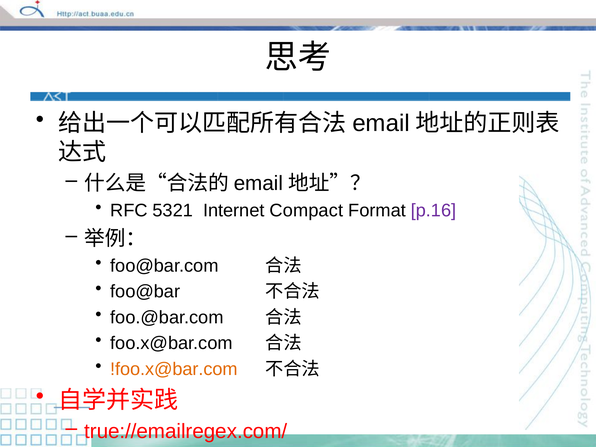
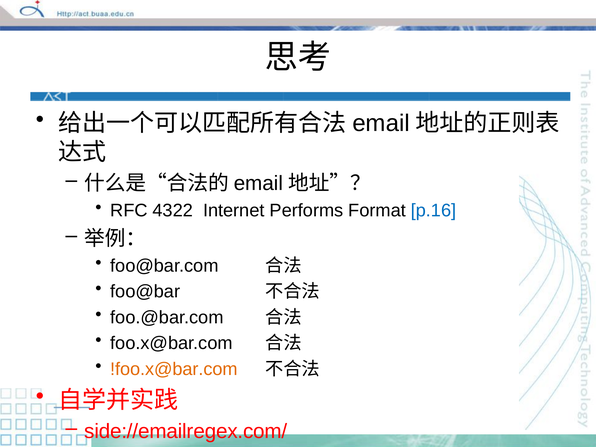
5321: 5321 -> 4322
Compact: Compact -> Performs
p.16 colour: purple -> blue
true://emailregex.com/: true://emailregex.com/ -> side://emailregex.com/
